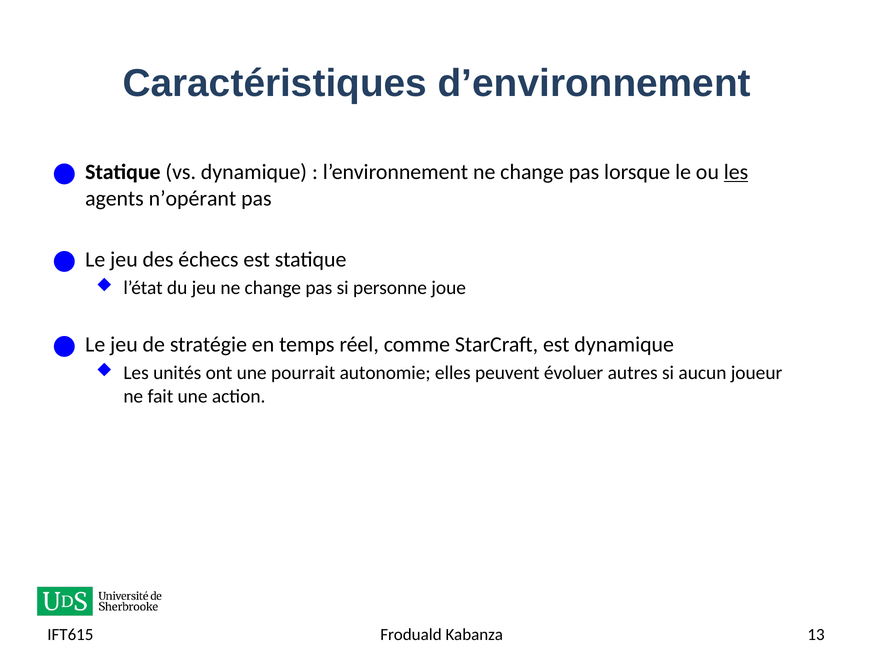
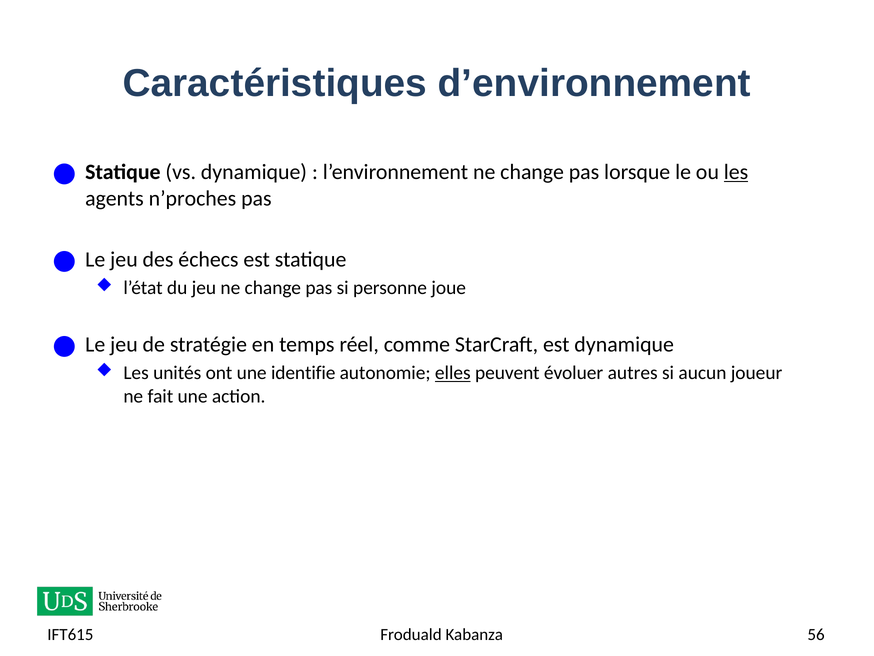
n’opérant: n’opérant -> n’proches
pourrait: pourrait -> identifie
elles underline: none -> present
13: 13 -> 56
